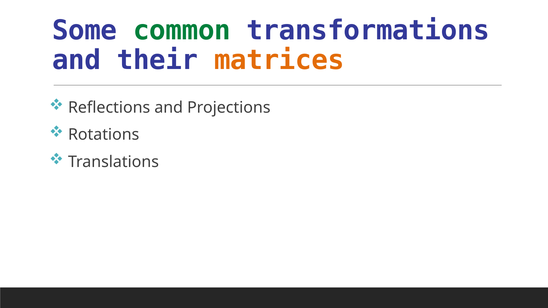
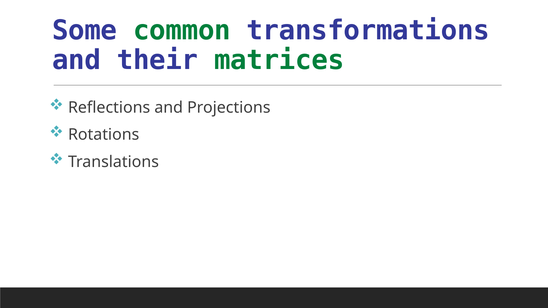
matrices colour: orange -> green
